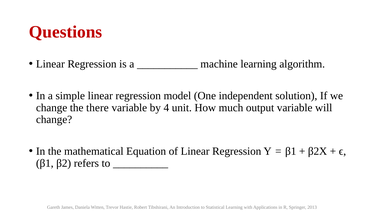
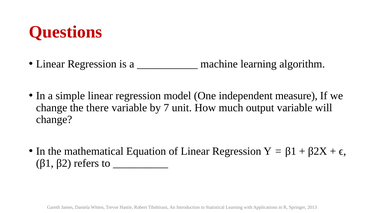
solution: solution -> measure
4: 4 -> 7
